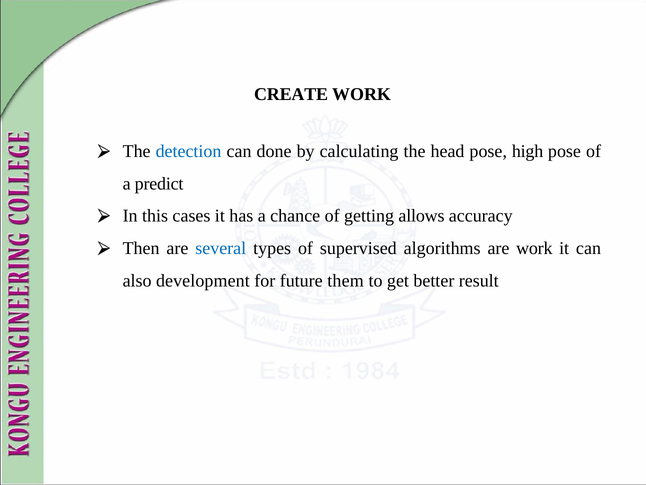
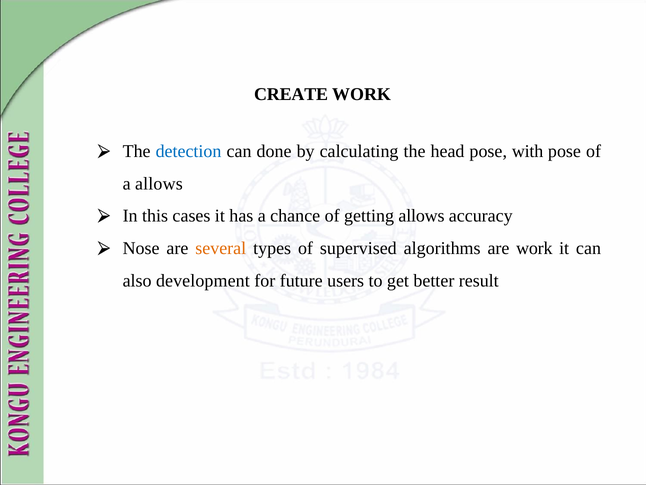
high: high -> with
a predict: predict -> allows
Then: Then -> Nose
several colour: blue -> orange
them: them -> users
